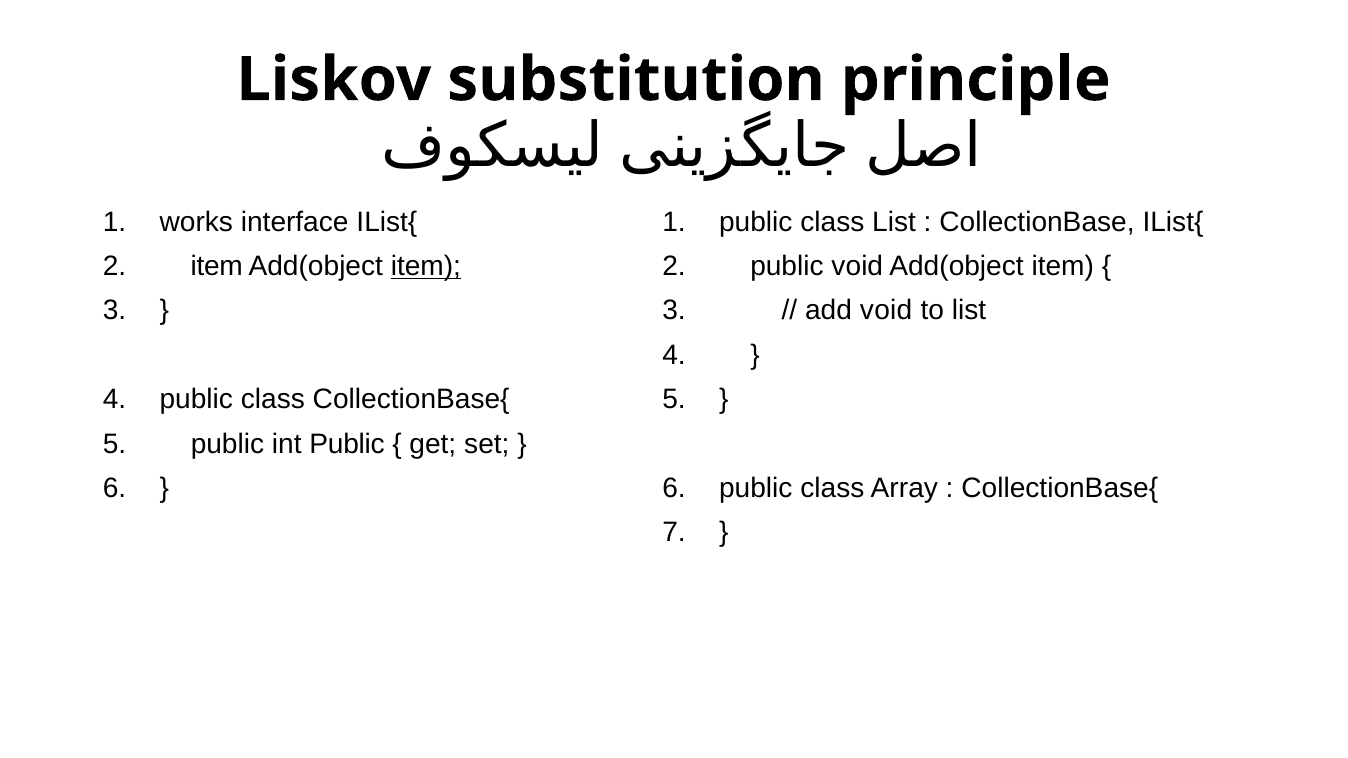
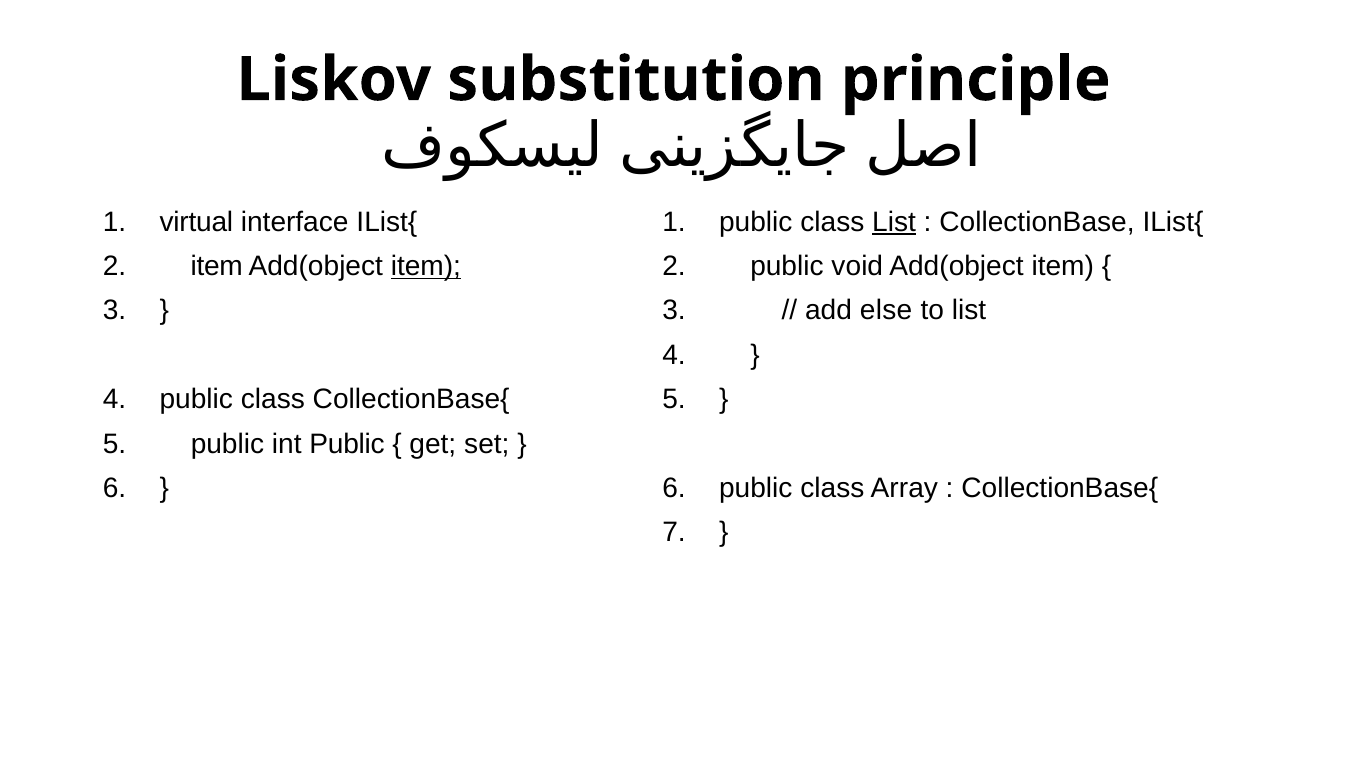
works: works -> virtual
List at (894, 222) underline: none -> present
add void: void -> else
